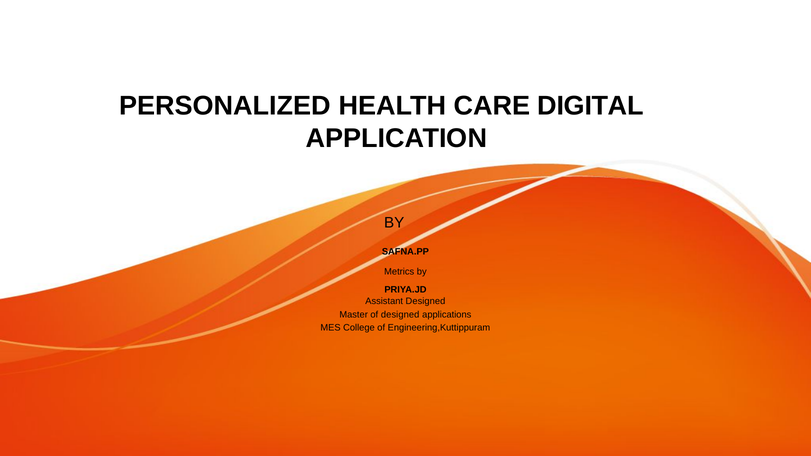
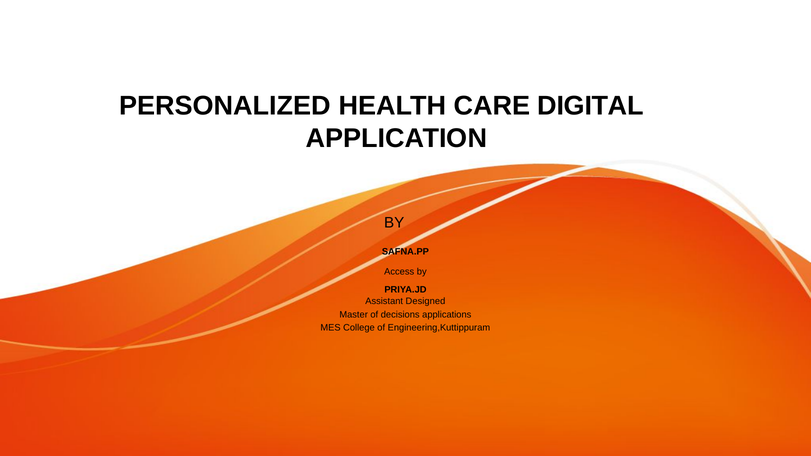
Metrics: Metrics -> Access
of designed: designed -> decisions
